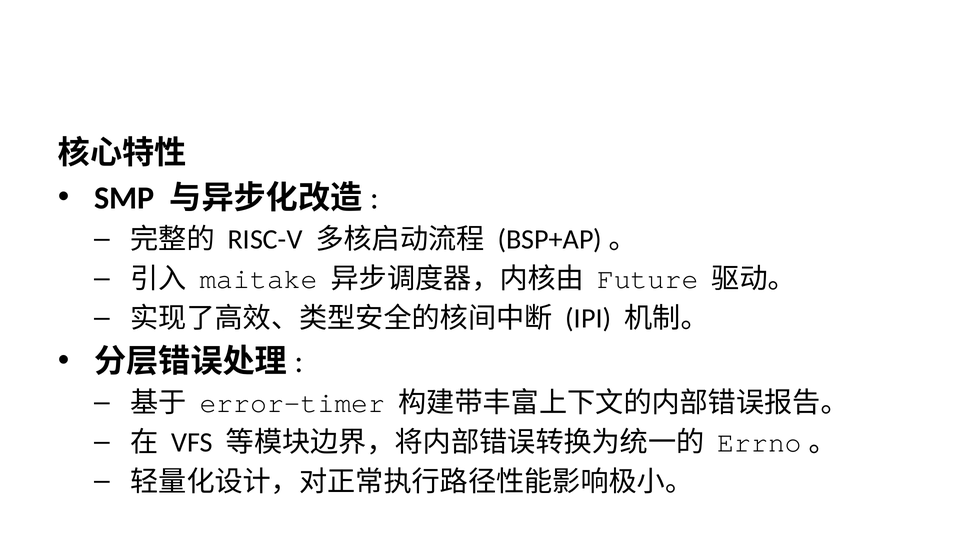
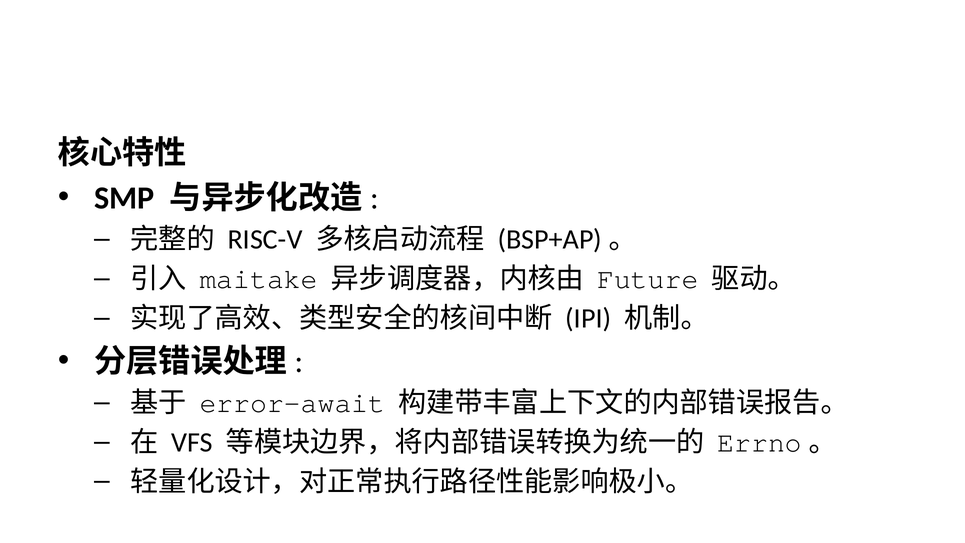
error-timer: error-timer -> error-await
